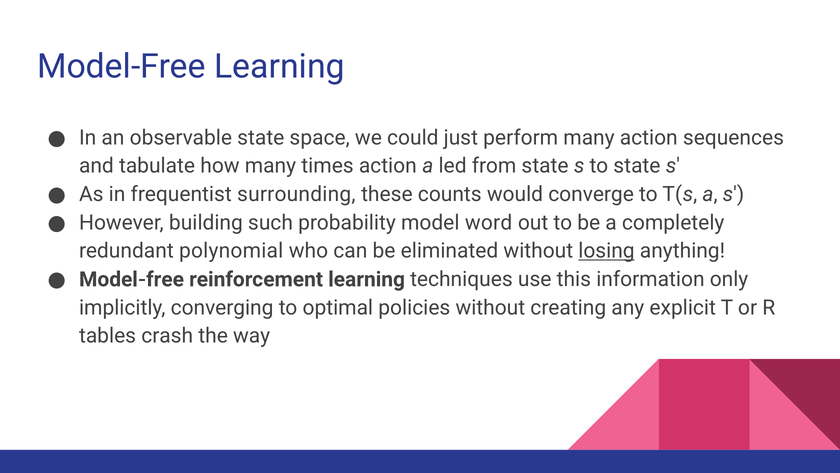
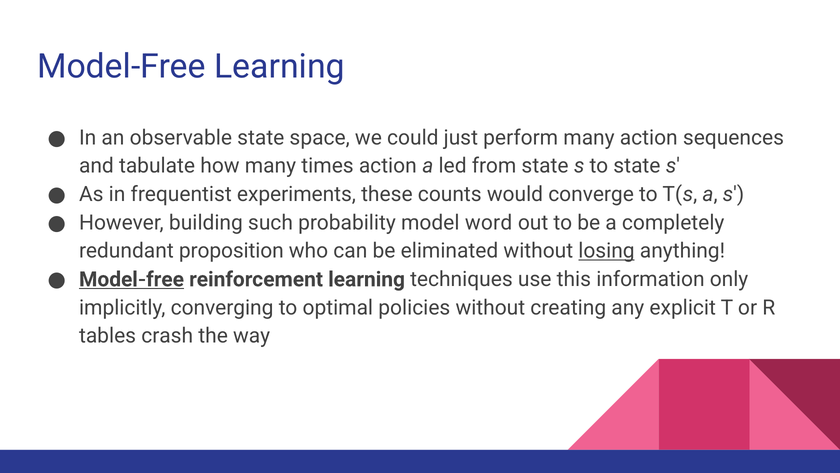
surrounding: surrounding -> experiments
polynomial: polynomial -> proposition
Model-free at (132, 279) underline: none -> present
